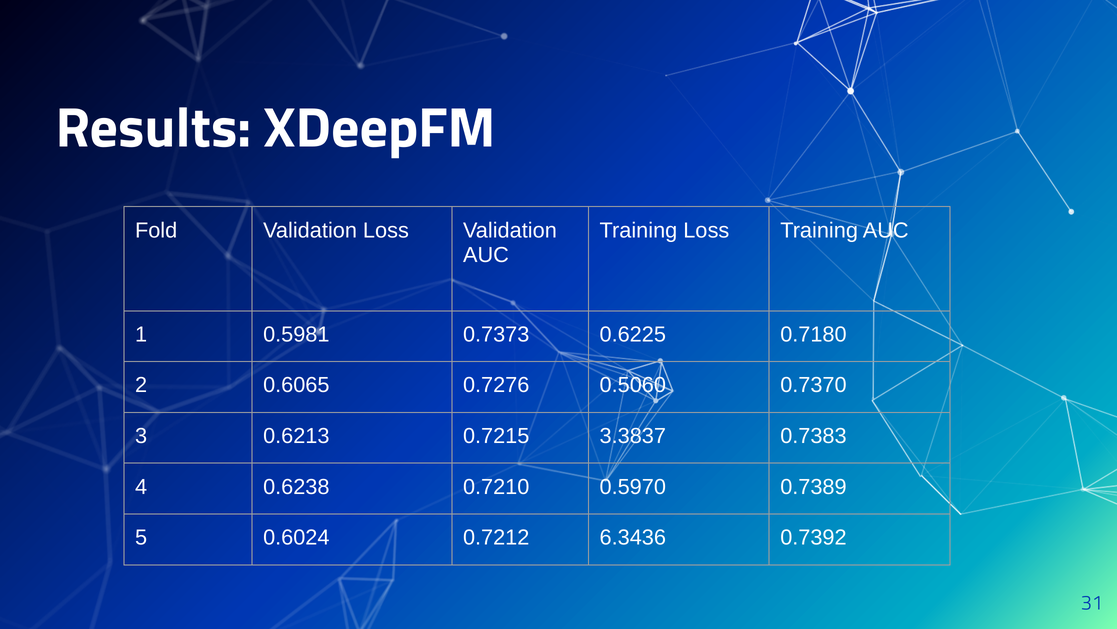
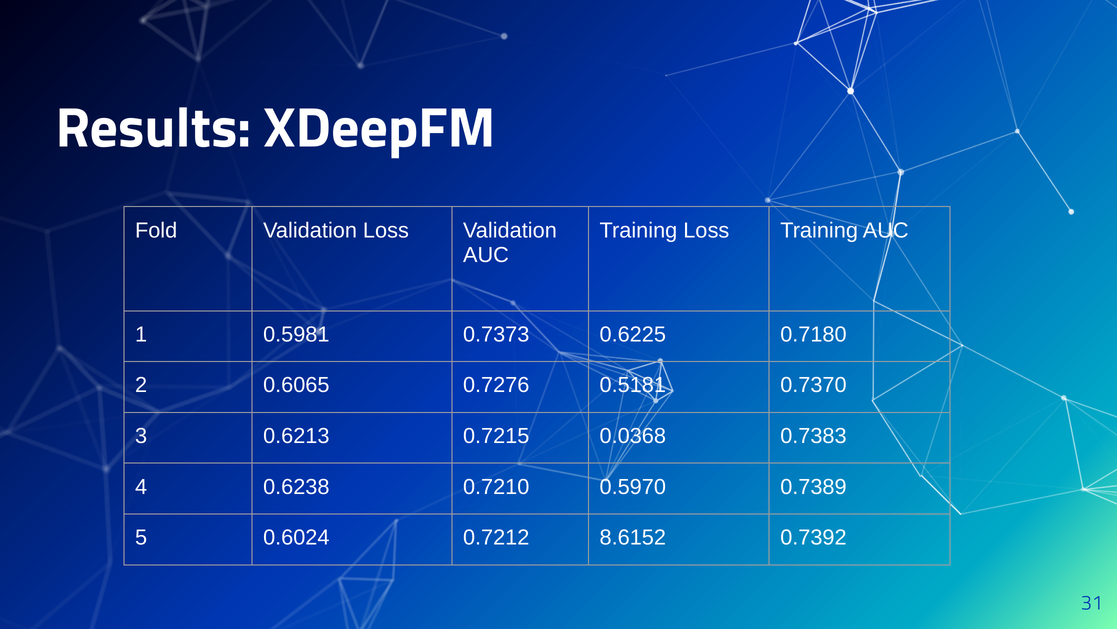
0.5060: 0.5060 -> 0.5181
3.3837: 3.3837 -> 0.0368
6.3436: 6.3436 -> 8.6152
